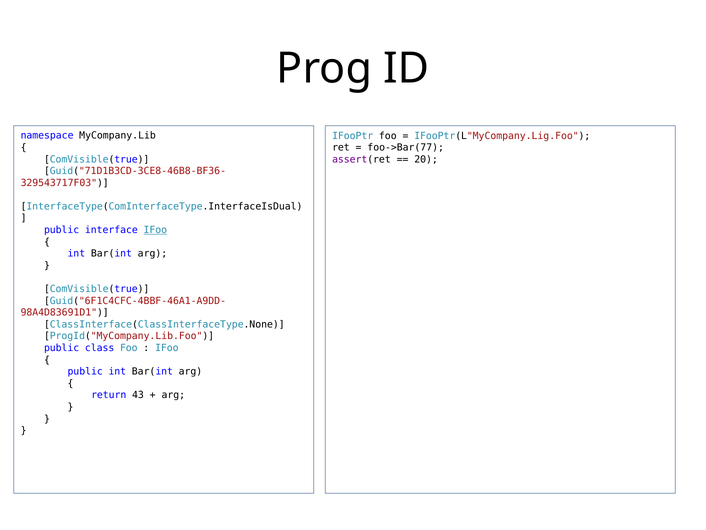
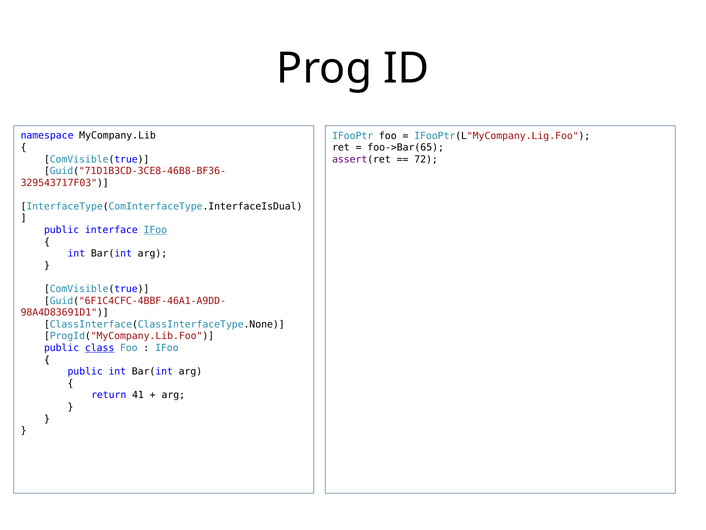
foo->Bar(77: foo->Bar(77 -> foo->Bar(65
20: 20 -> 72
class underline: none -> present
43: 43 -> 41
